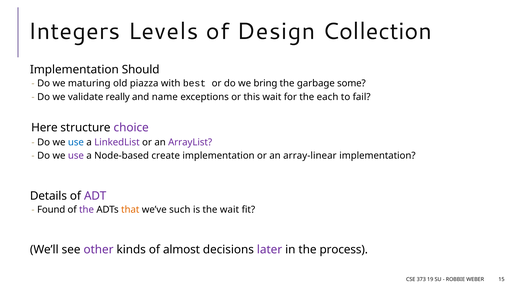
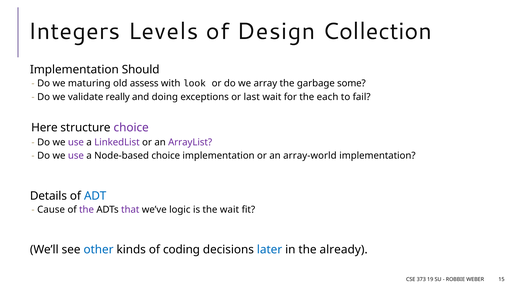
piazza: piazza -> assess
best: best -> look
bring: bring -> array
name: name -> doing
this: this -> last
use at (76, 142) colour: blue -> purple
Node-based create: create -> choice
array-linear: array-linear -> array-world
ADT colour: purple -> blue
Found: Found -> Cause
that colour: orange -> purple
such: such -> logic
other colour: purple -> blue
almost: almost -> coding
later colour: purple -> blue
process: process -> already
